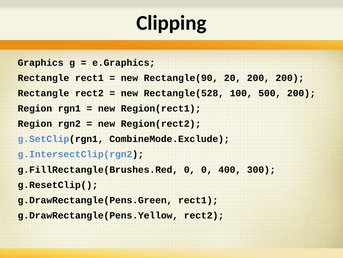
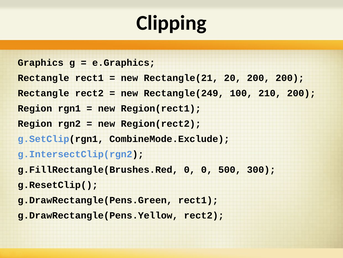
Rectangle(90: Rectangle(90 -> Rectangle(21
Rectangle(528: Rectangle(528 -> Rectangle(249
500: 500 -> 210
400: 400 -> 500
